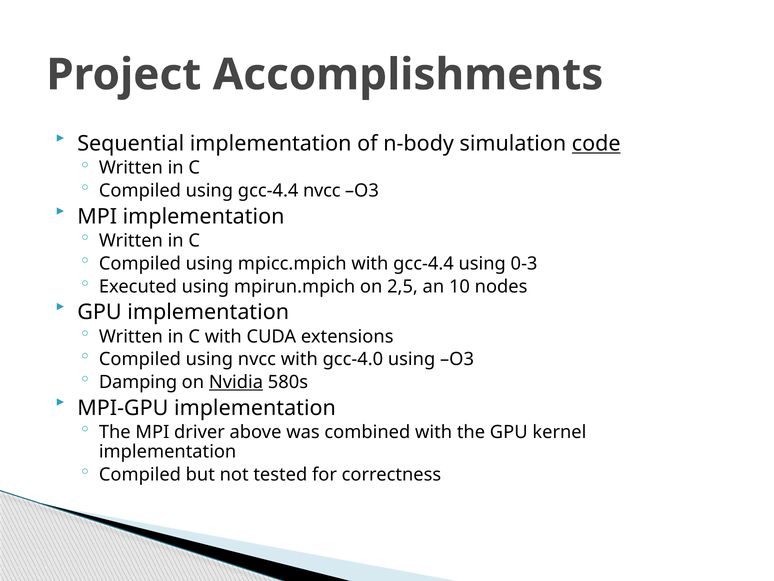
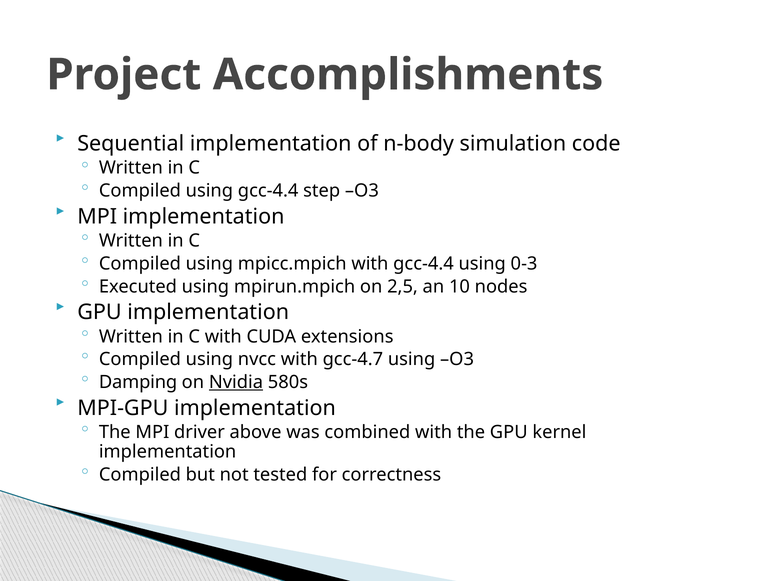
code underline: present -> none
gcc-4.4 nvcc: nvcc -> step
gcc-4.0: gcc-4.0 -> gcc-4.7
